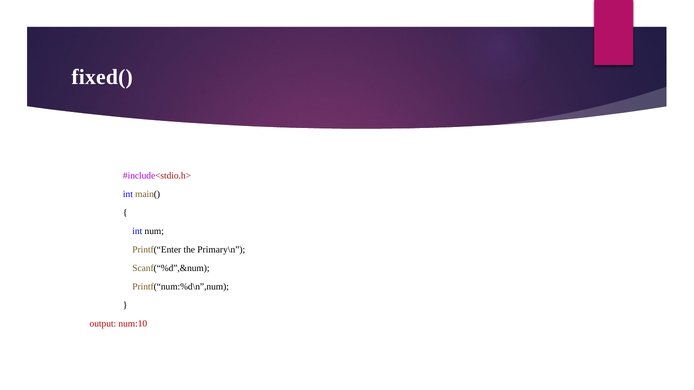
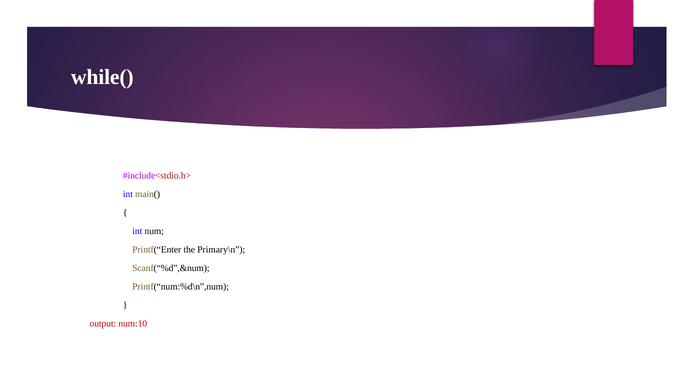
fixed(: fixed( -> while(
